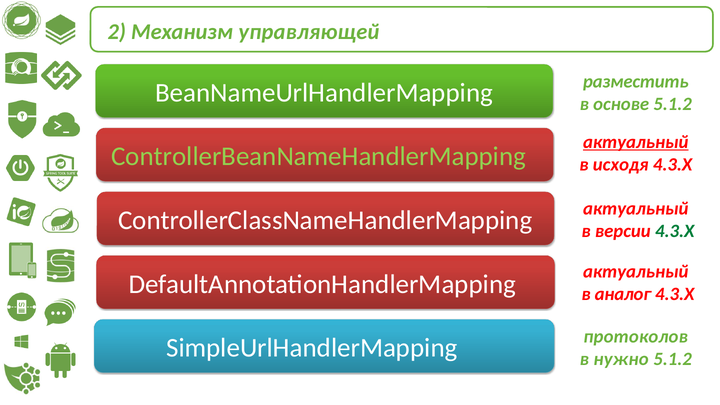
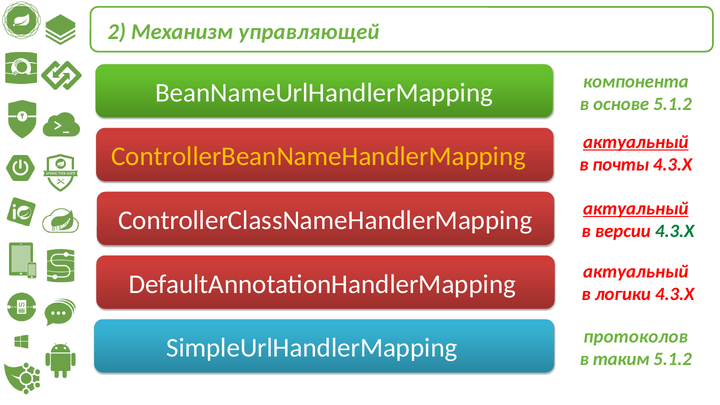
разместить: разместить -> компонента
ControllerBeanNameHandlerMapping colour: light green -> yellow
исходя: исходя -> почты
актуальный at (636, 209) underline: none -> present
аналог: аналог -> логики
нужно: нужно -> таким
